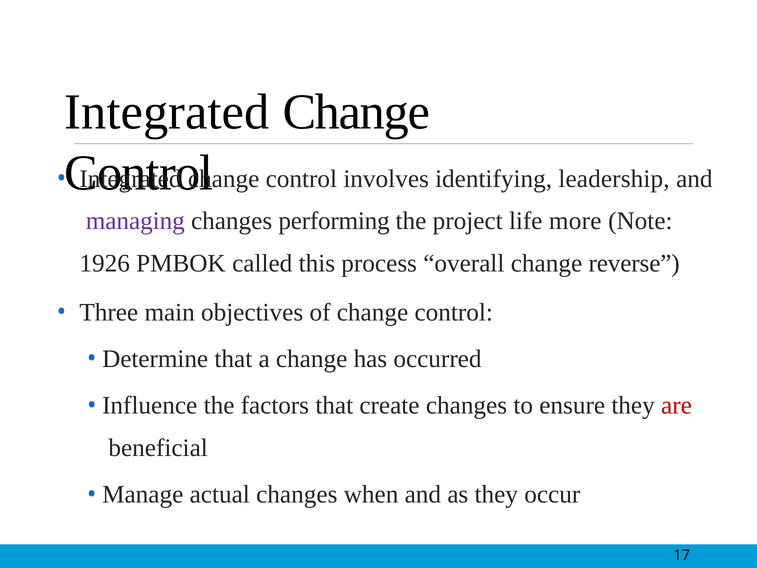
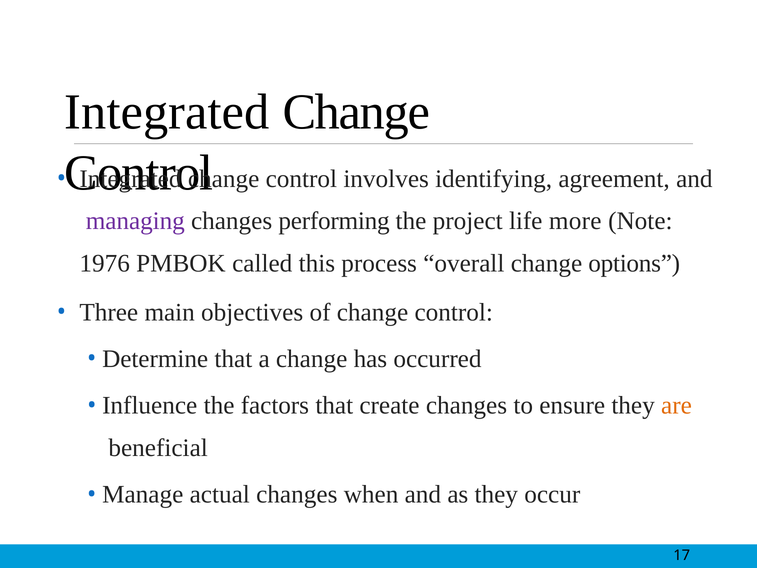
leadership: leadership -> agreement
1926: 1926 -> 1976
reverse: reverse -> options
are colour: red -> orange
